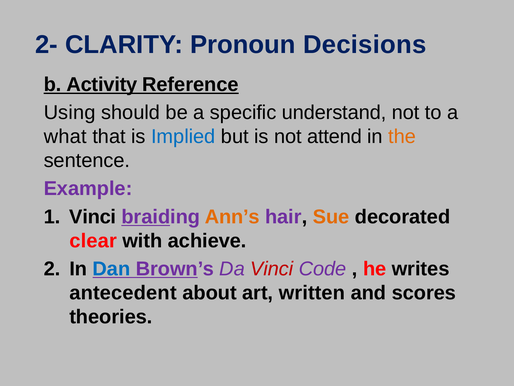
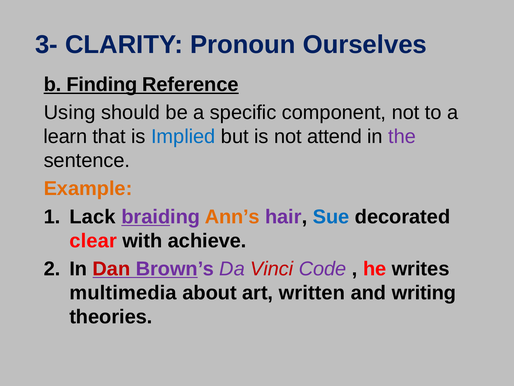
2-: 2- -> 3-
Decisions: Decisions -> Ourselves
Activity: Activity -> Finding
understand: understand -> component
what: what -> learn
the colour: orange -> purple
Example colour: purple -> orange
Vinci at (93, 216): Vinci -> Lack
Sue colour: orange -> blue
Dan colour: blue -> red
antecedent: antecedent -> multimedia
scores: scores -> writing
